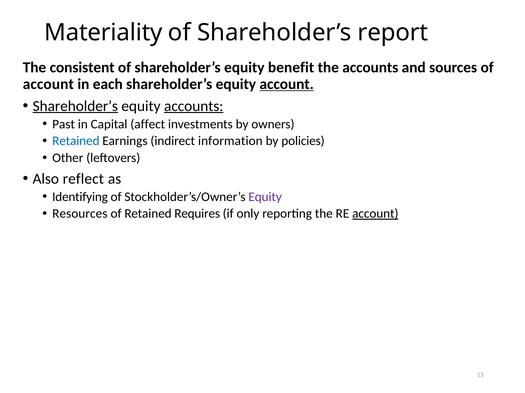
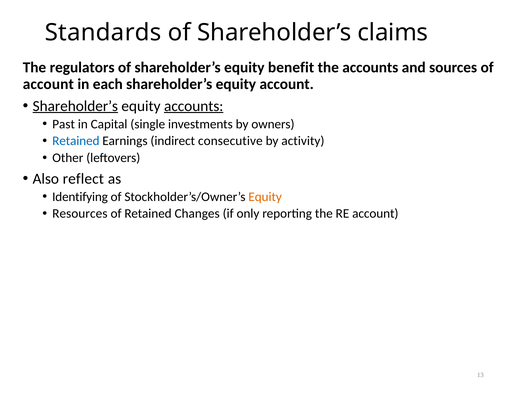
Materiality: Materiality -> Standards
report: report -> claims
consistent: consistent -> regulators
account at (287, 84) underline: present -> none
affect: affect -> single
information: information -> consecutive
policies: policies -> activity
Equity at (265, 197) colour: purple -> orange
Requires: Requires -> Changes
account at (375, 214) underline: present -> none
